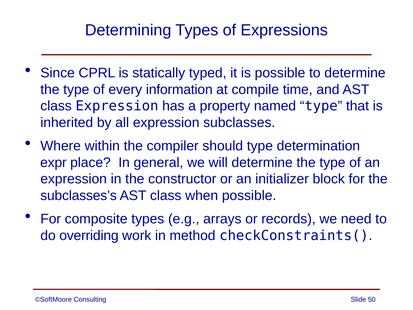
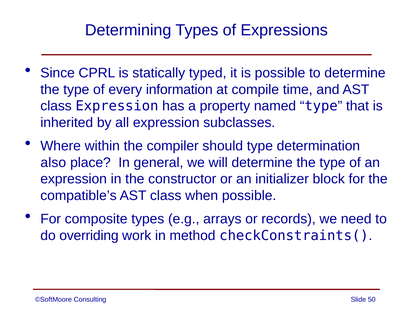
expr: expr -> also
subclasses’s: subclasses’s -> compatible’s
